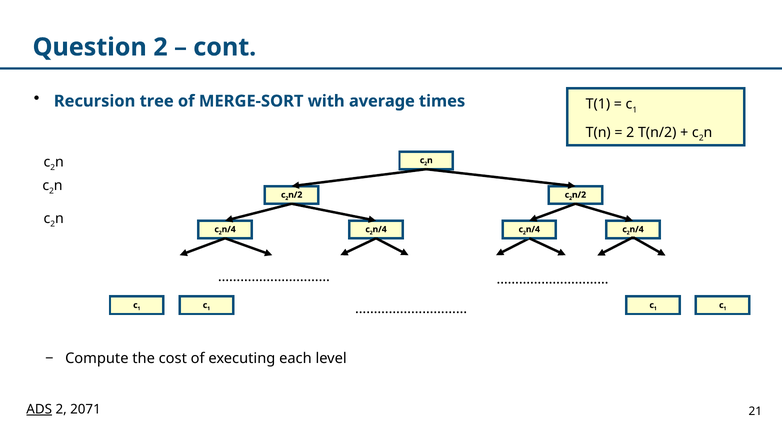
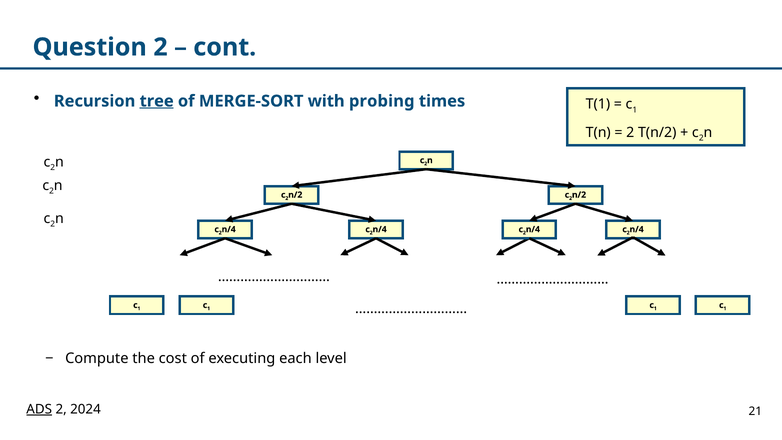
tree underline: none -> present
average: average -> probing
2071: 2071 -> 2024
